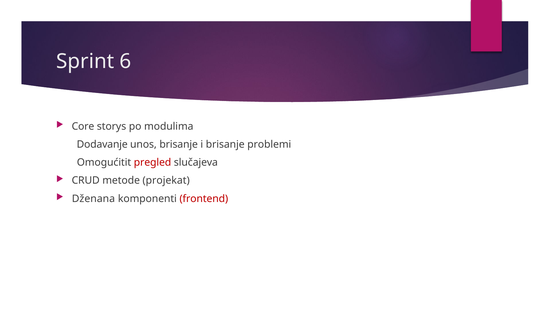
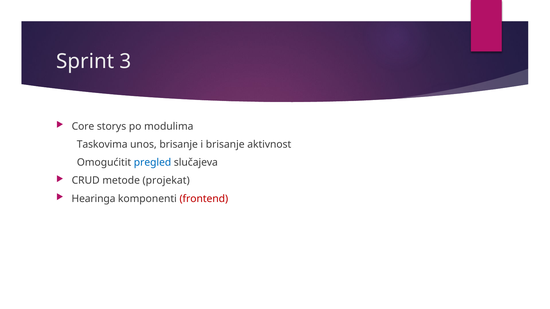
6: 6 -> 3
Dodavanje: Dodavanje -> Taskovima
problemi: problemi -> aktivnost
pregled colour: red -> blue
Dženana: Dženana -> Hearinga
